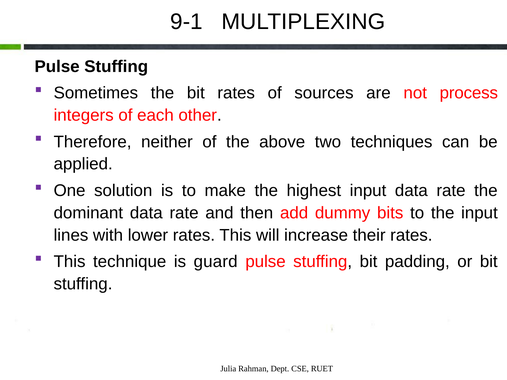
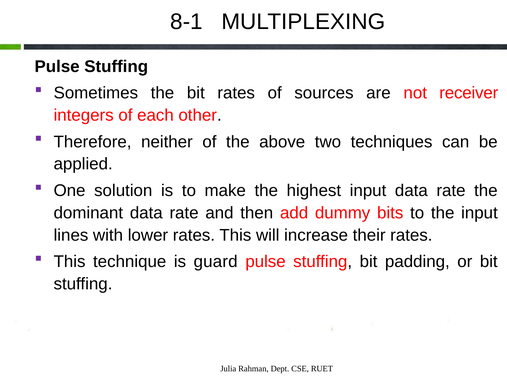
9-1: 9-1 -> 8-1
process: process -> receiver
